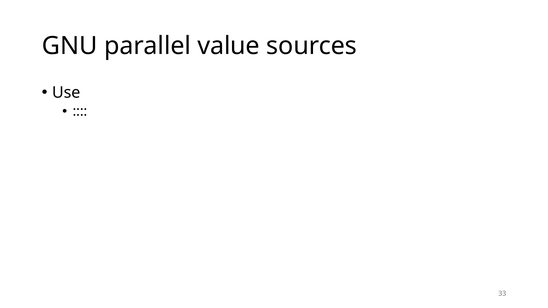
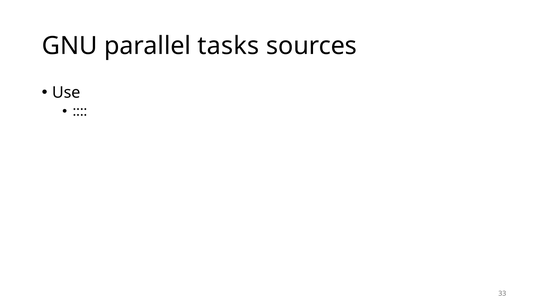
value: value -> tasks
